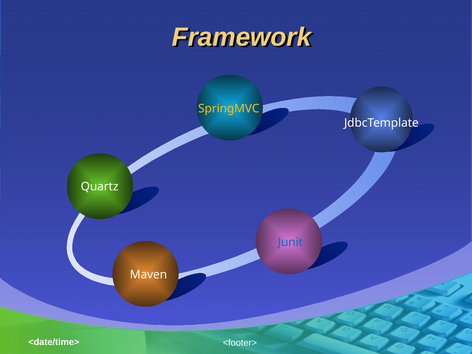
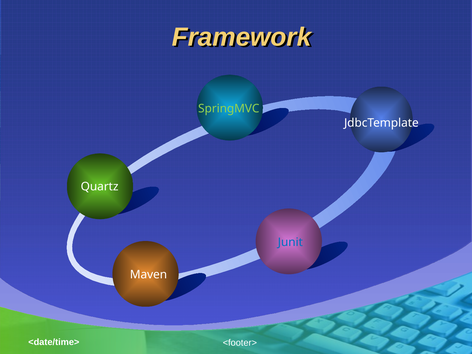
SpringMVC colour: yellow -> light green
